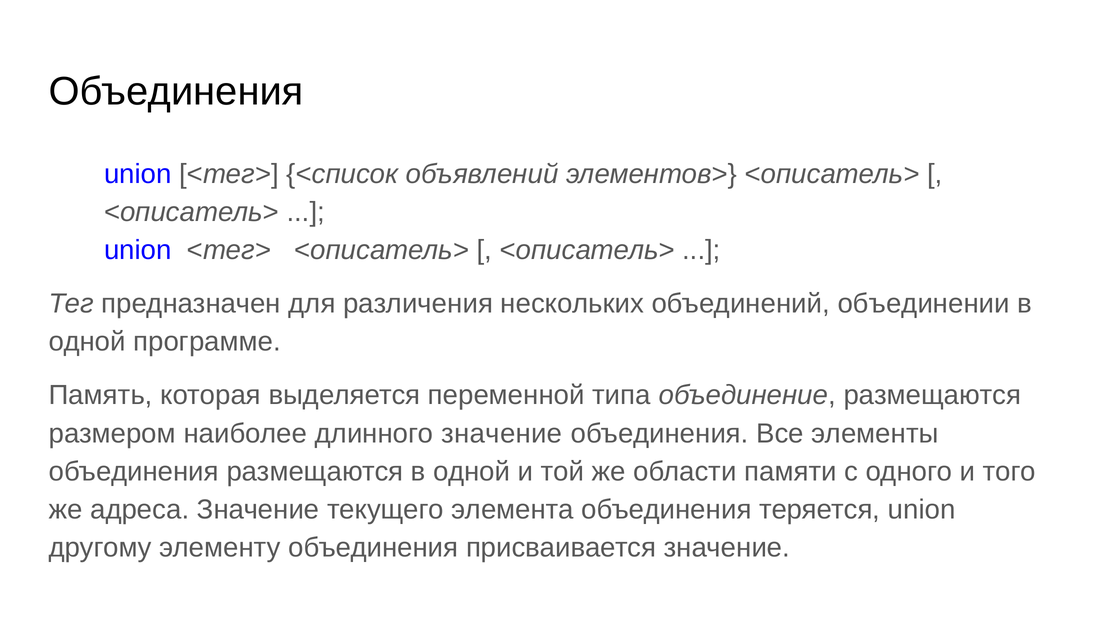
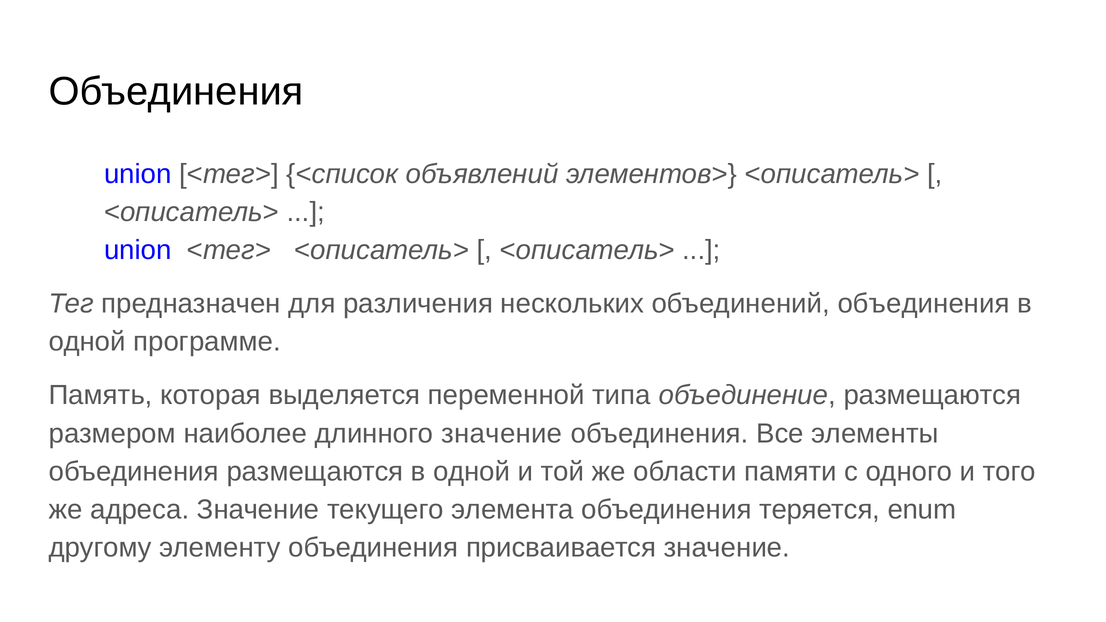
объединений объединении: объединении -> объединения
теряется union: union -> enum
